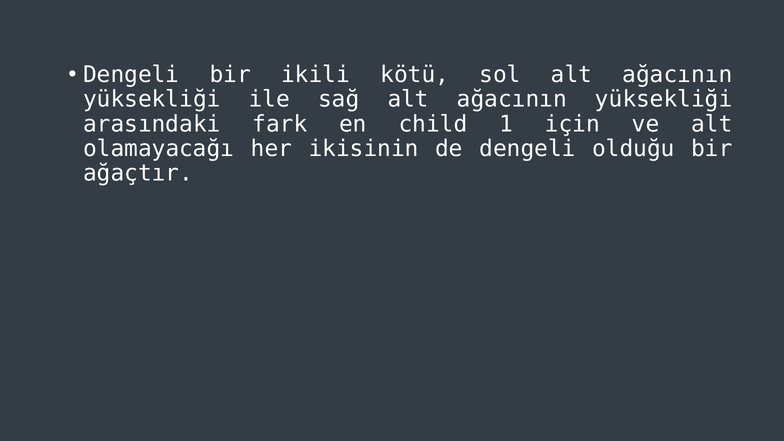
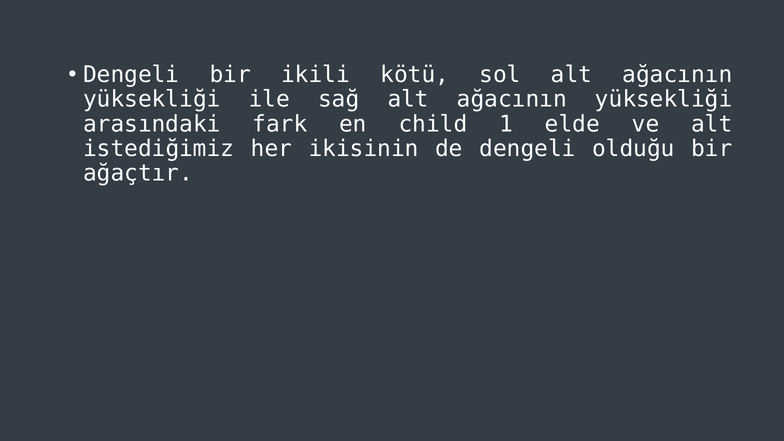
için: için -> elde
olamayacağı: olamayacağı -> istediğimiz
